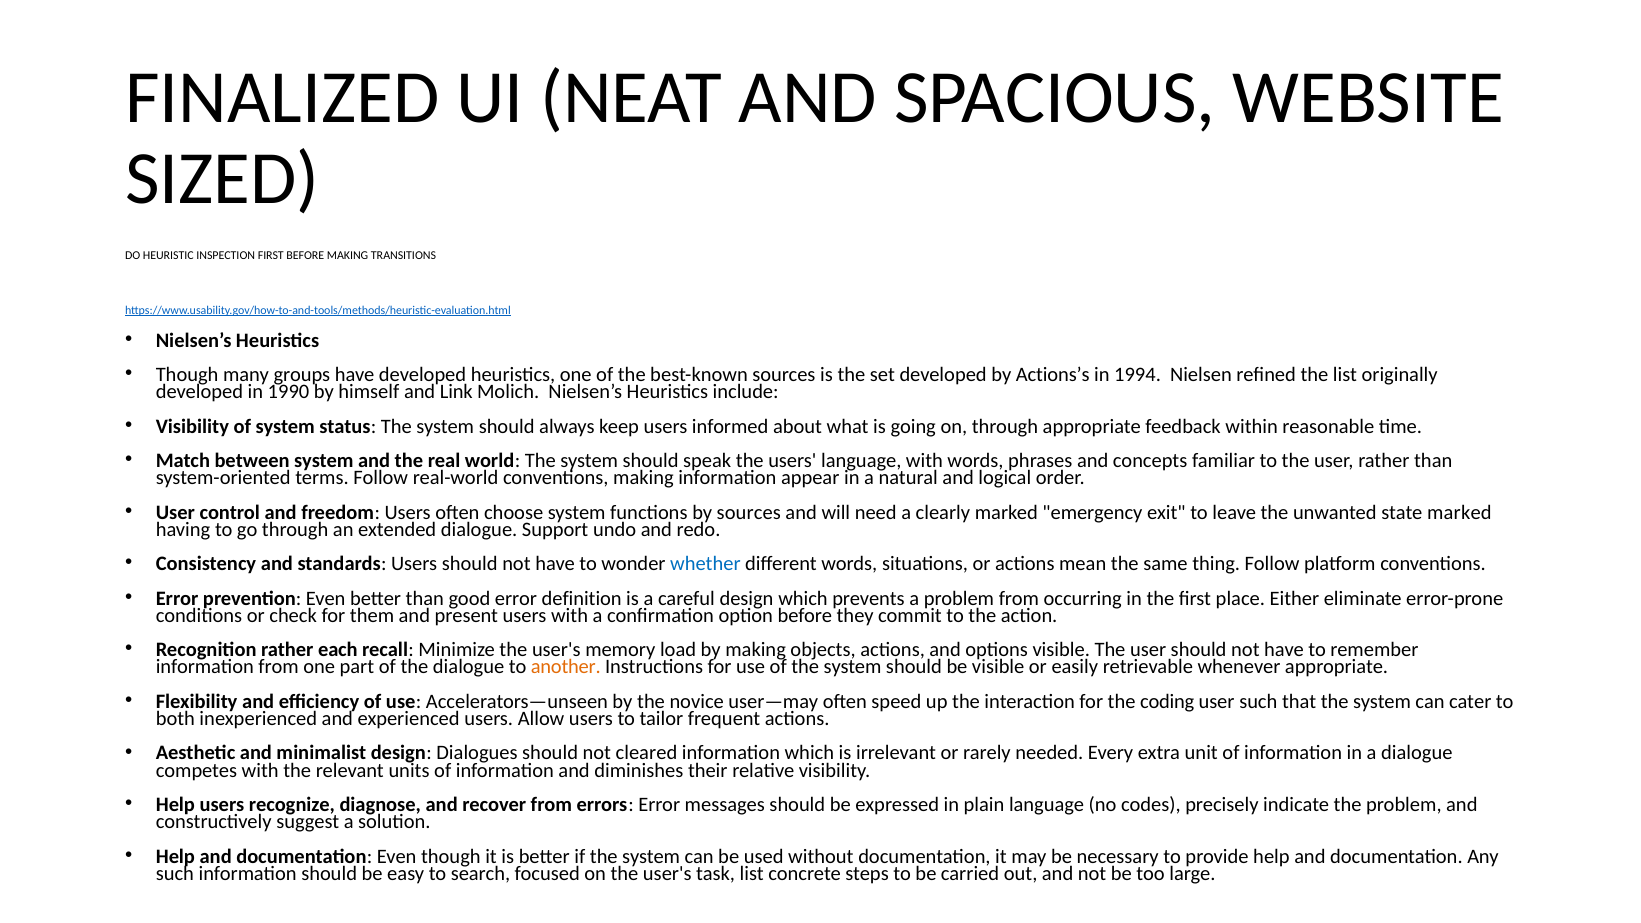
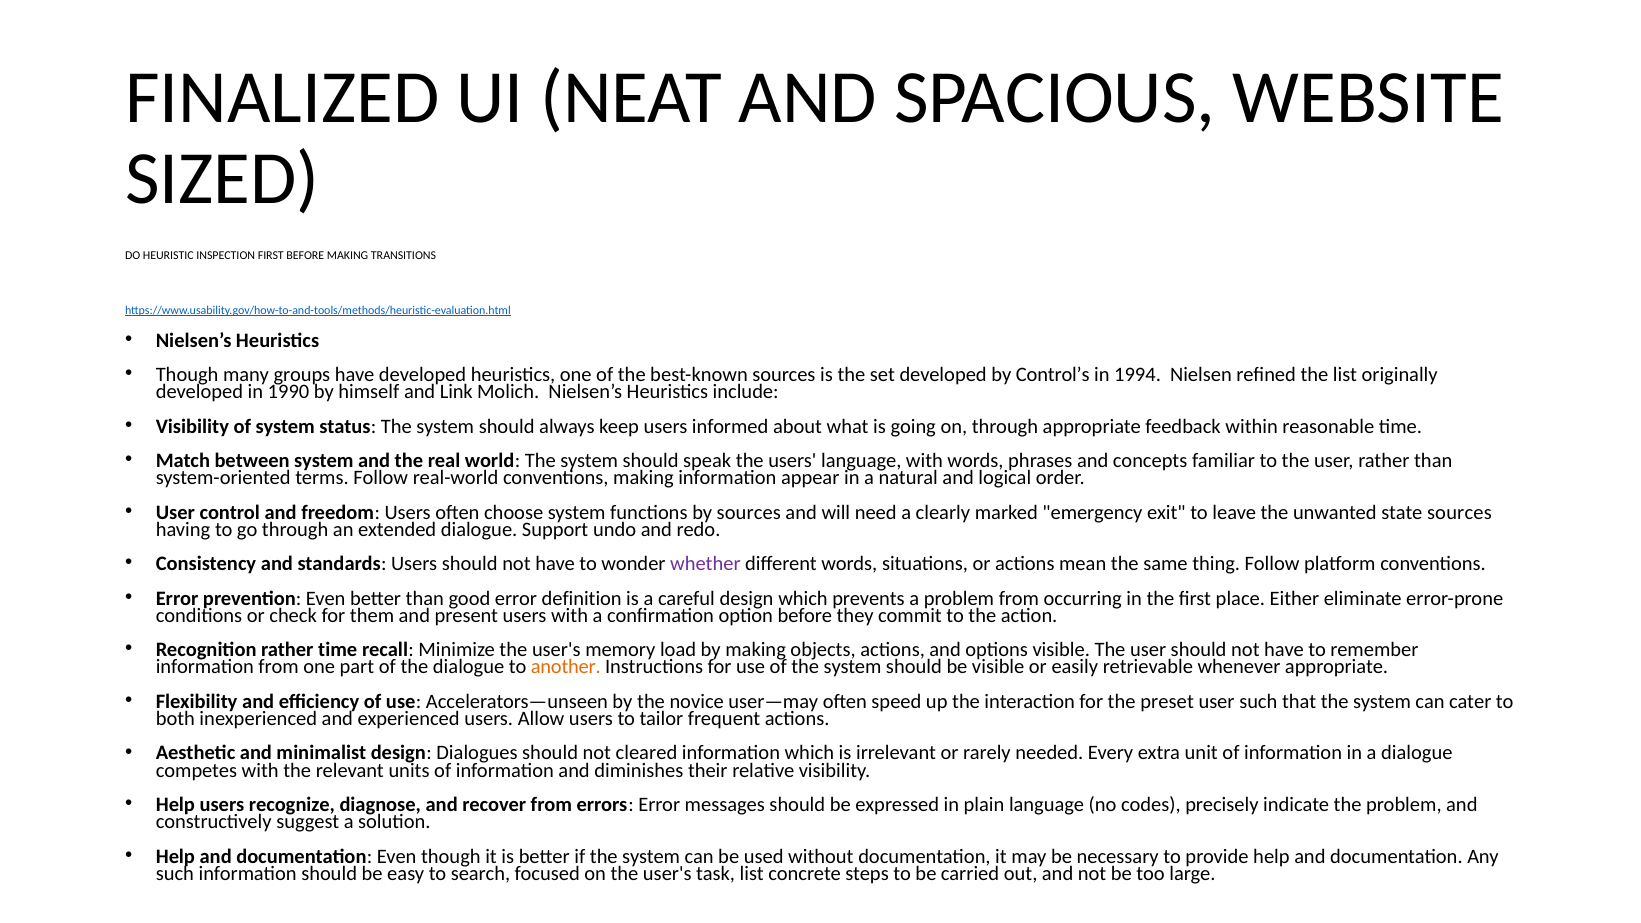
Actions’s: Actions’s -> Control’s
state marked: marked -> sources
whether colour: blue -> purple
rather each: each -> time
coding: coding -> preset
